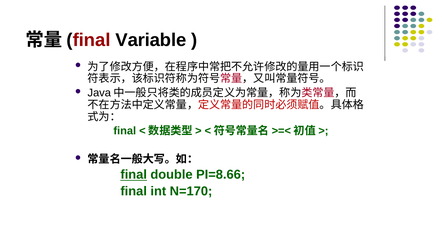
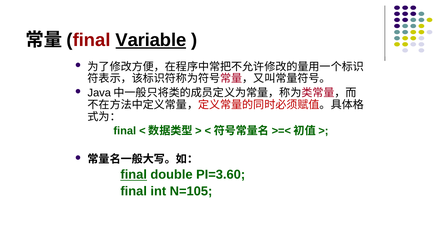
Variable underline: none -> present
PI=8.66: PI=8.66 -> PI=3.60
N=170: N=170 -> N=105
